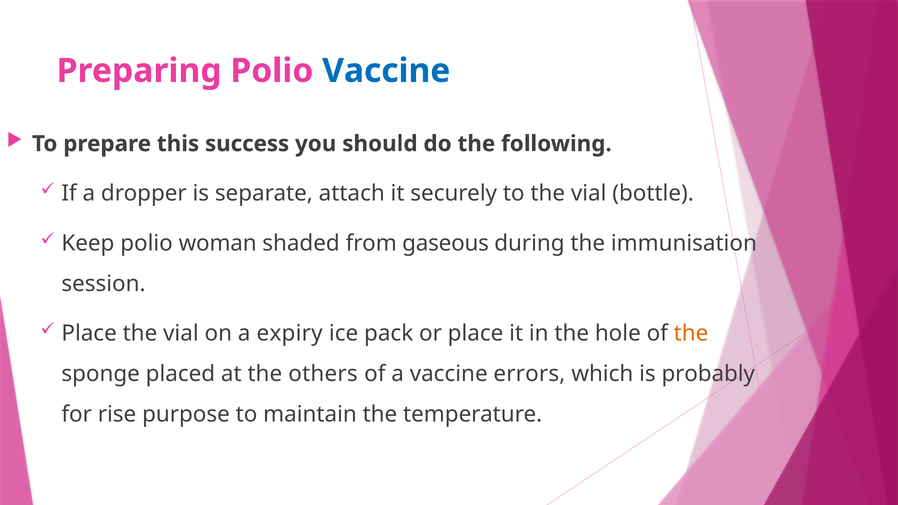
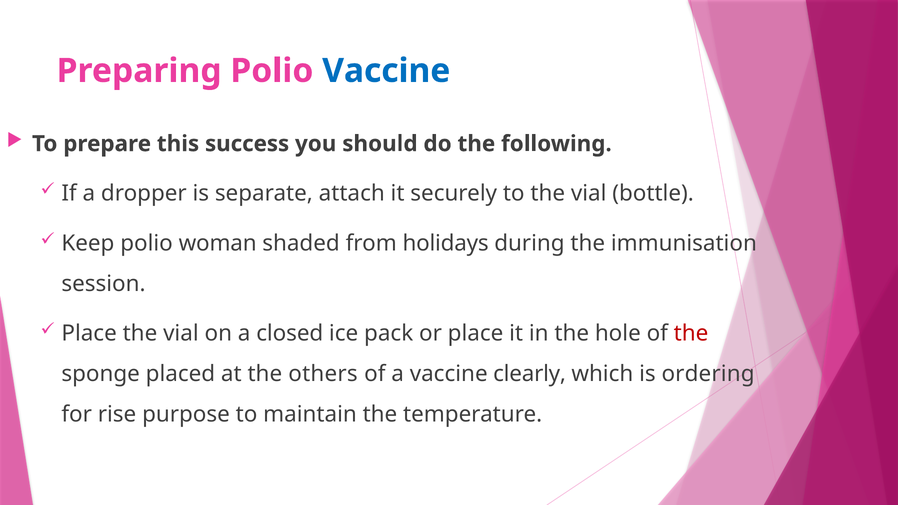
gaseous: gaseous -> holidays
expiry: expiry -> closed
the at (691, 334) colour: orange -> red
errors: errors -> clearly
probably: probably -> ordering
